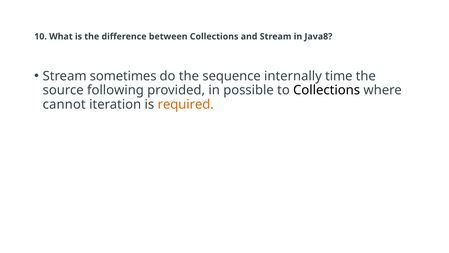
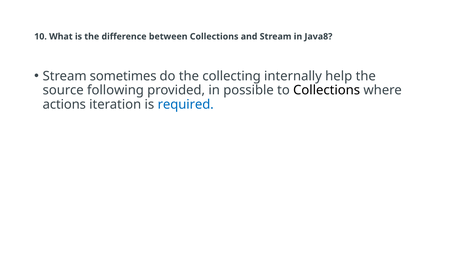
sequence: sequence -> collecting
time: time -> help
cannot: cannot -> actions
required colour: orange -> blue
